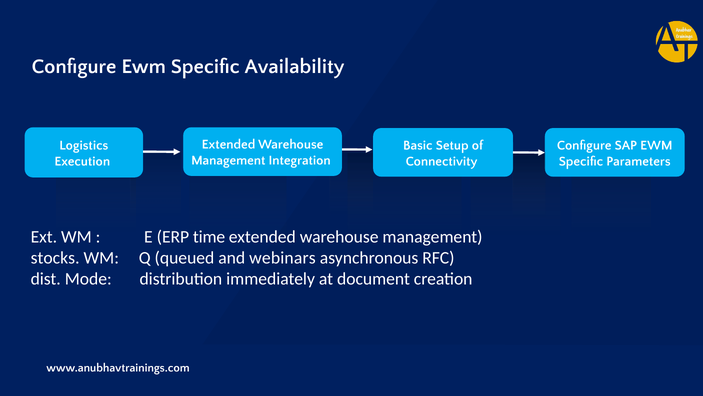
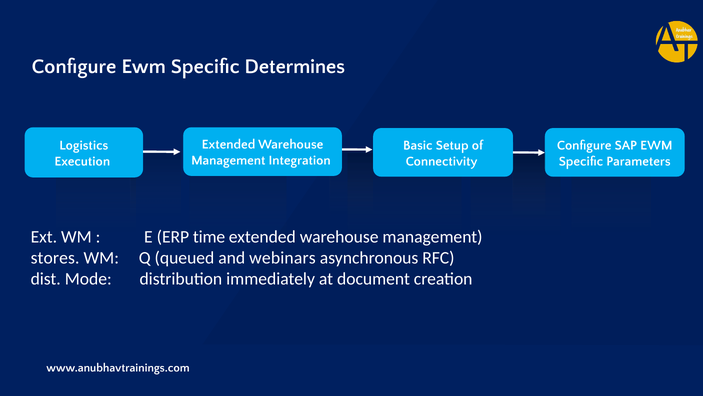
Availability: Availability -> Determines
stocks: stocks -> stores
